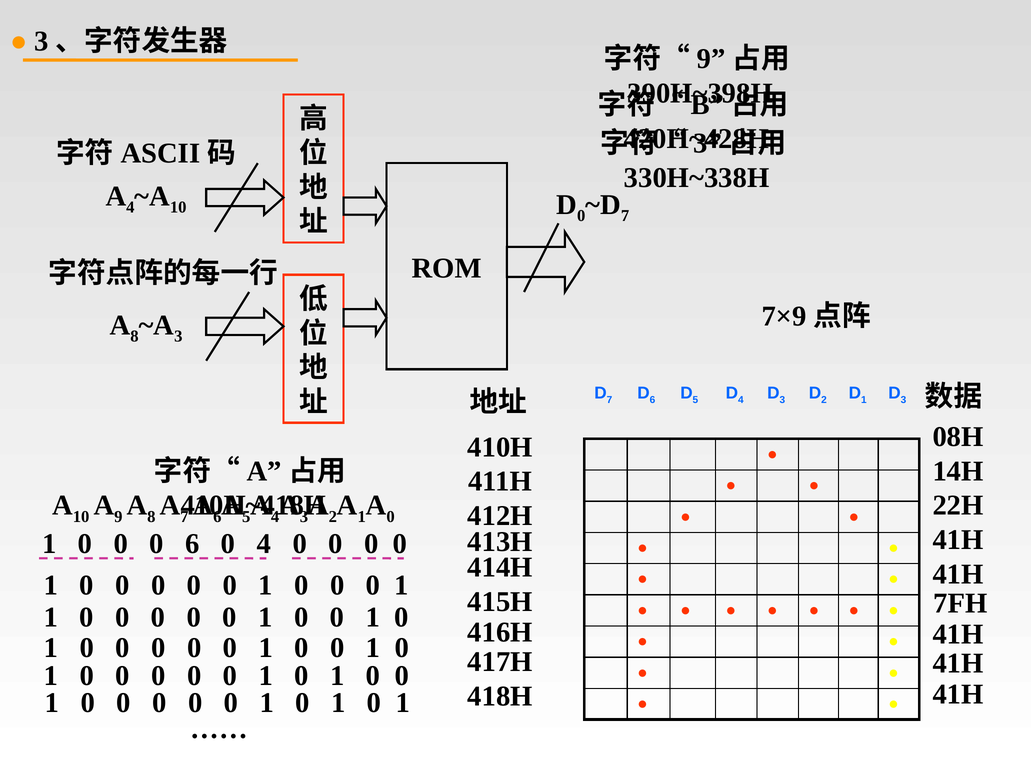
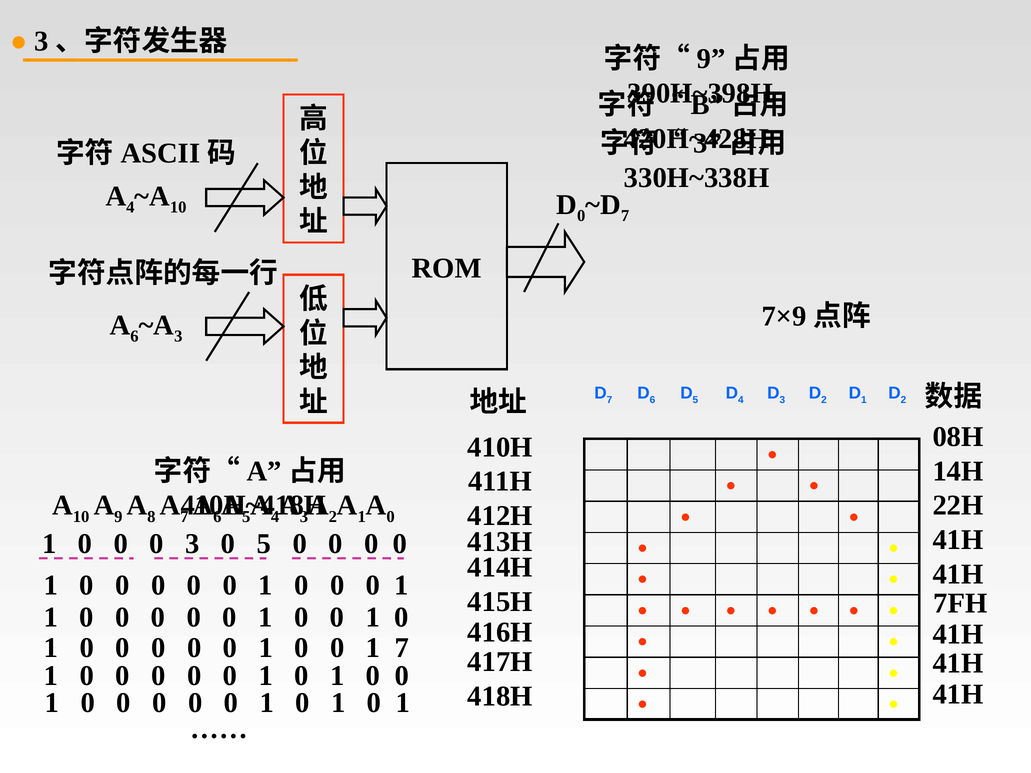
8 at (135, 336): 8 -> 6
3 at (904, 400): 3 -> 2
0 6: 6 -> 3
0 4: 4 -> 5
0 at (402, 648): 0 -> 7
